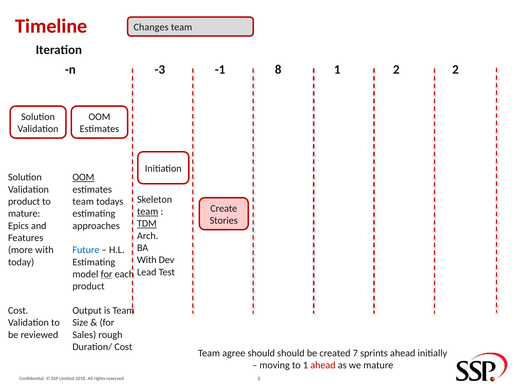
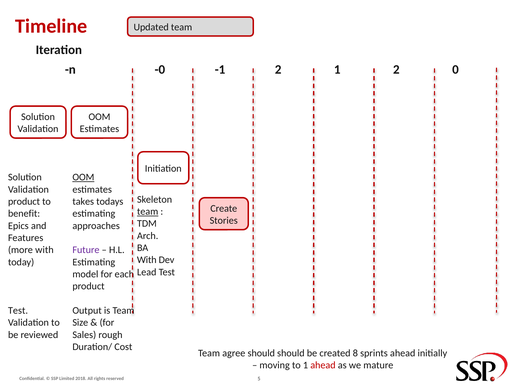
Changes: Changes -> Updated
-3: -3 -> -0
-1 8: 8 -> 2
2 2: 2 -> 0
team at (83, 201): team -> takes
mature at (24, 213): mature -> benefit
TDM underline: present -> none
Future colour: blue -> purple
for at (107, 274) underline: present -> none
Cost at (18, 310): Cost -> Test
7: 7 -> 8
